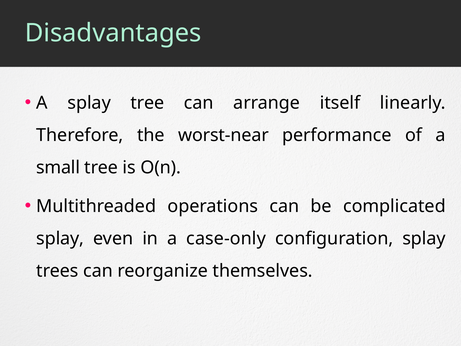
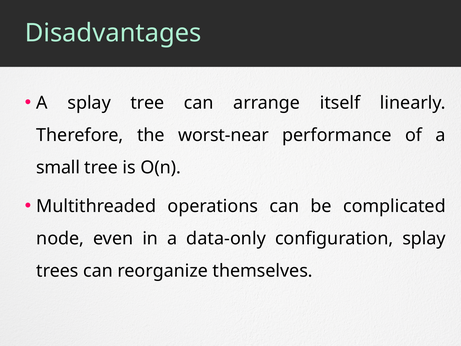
splay at (60, 238): splay -> node
case-only: case-only -> data-only
